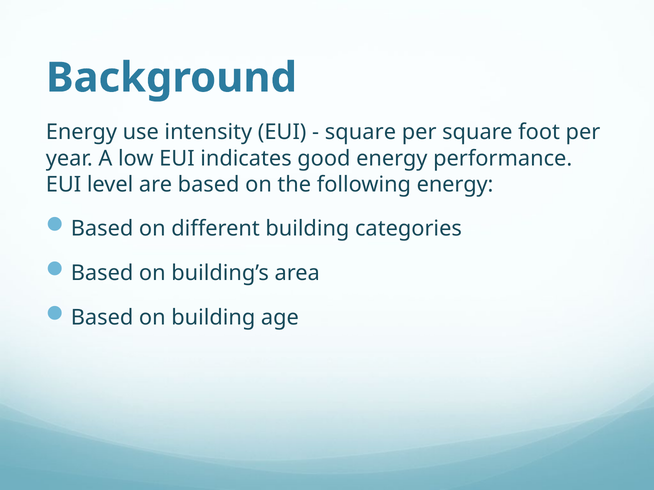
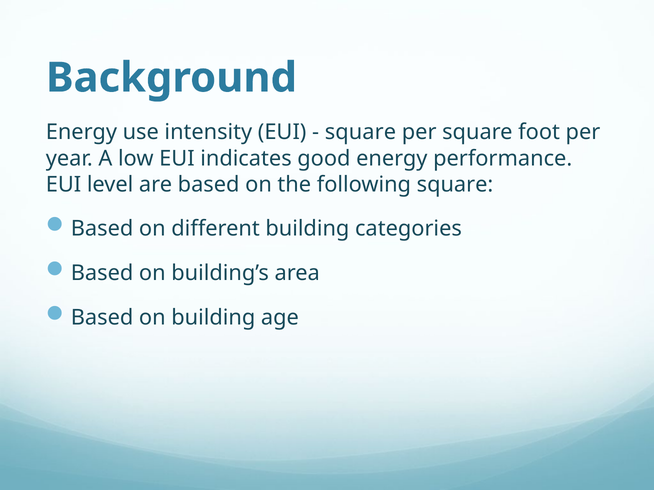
following energy: energy -> square
